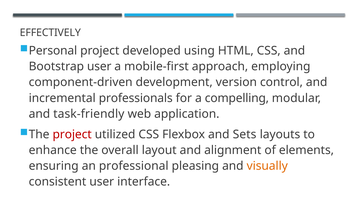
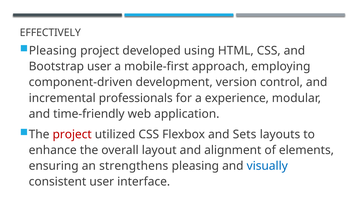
Personal at (53, 51): Personal -> Pleasing
compelling: compelling -> experience
task-friendly: task-friendly -> time-friendly
professional: professional -> strengthens
visually colour: orange -> blue
